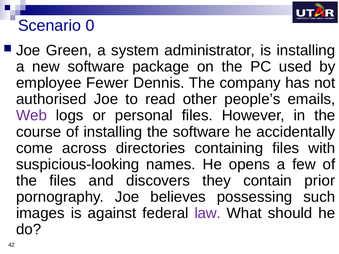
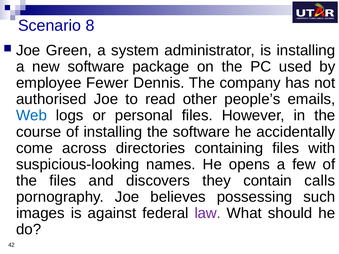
0: 0 -> 8
Web colour: purple -> blue
prior: prior -> calls
